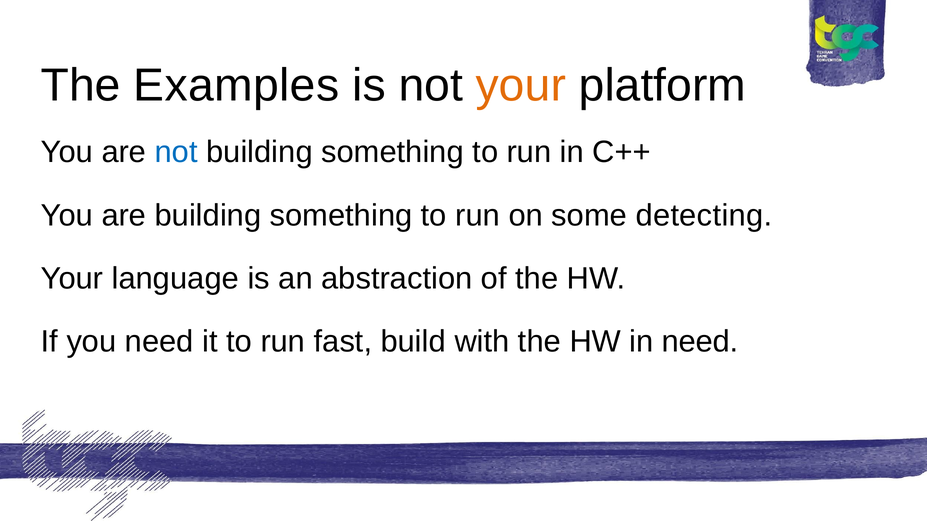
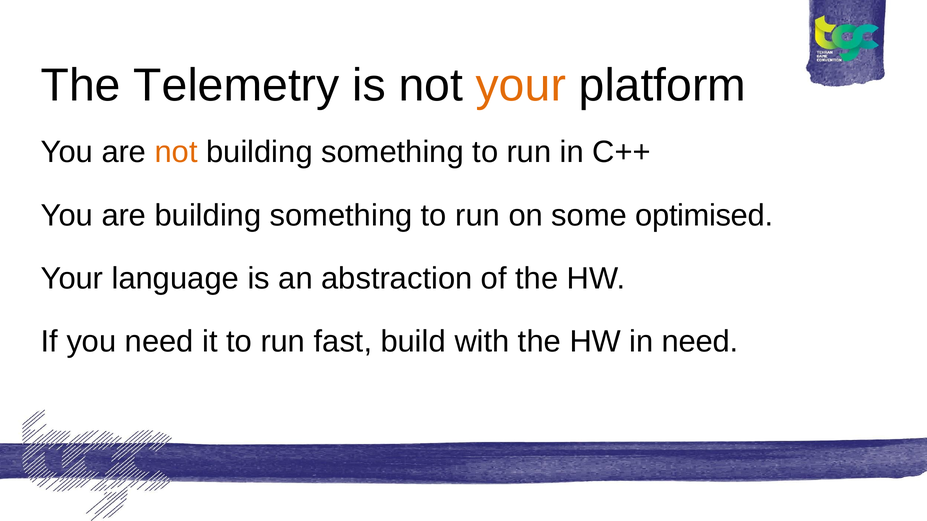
Examples: Examples -> Telemetry
not at (176, 152) colour: blue -> orange
detecting: detecting -> optimised
